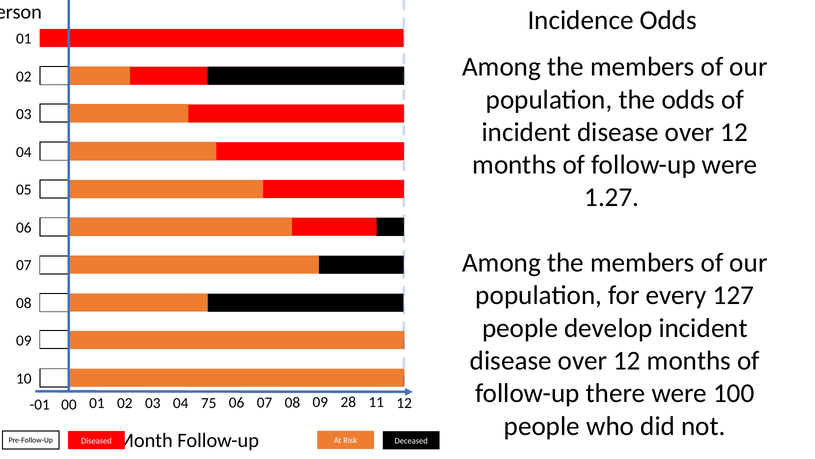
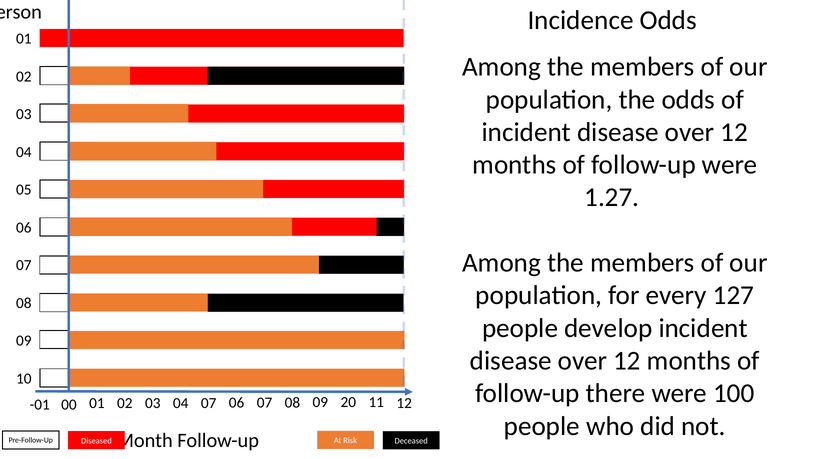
00 75: 75 -> 07
28: 28 -> 20
